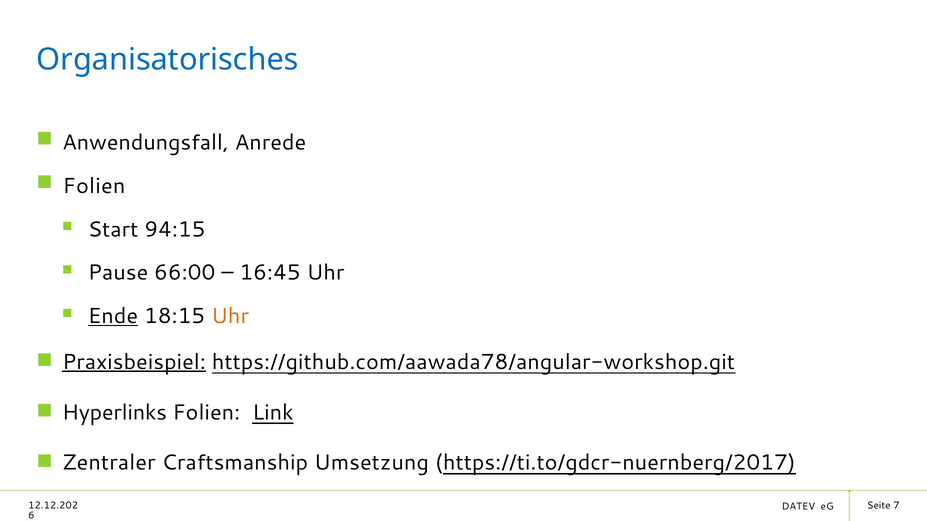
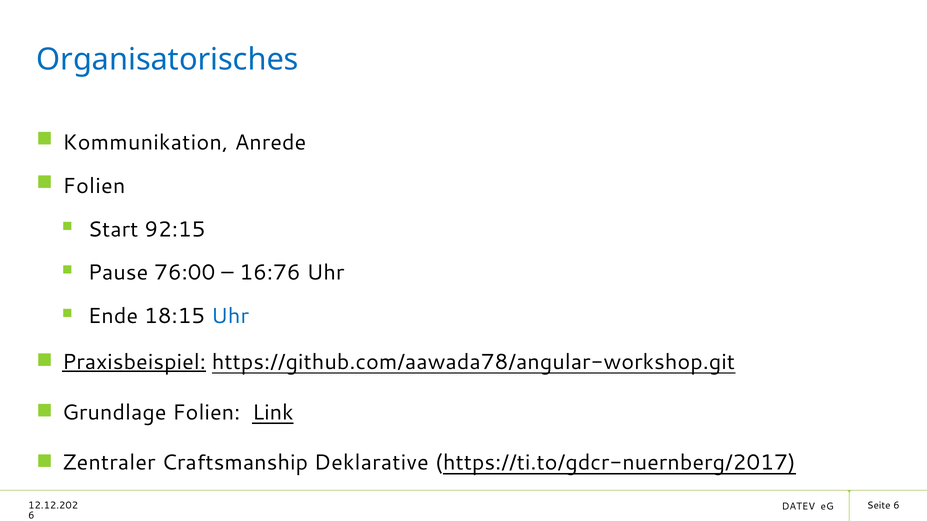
Anwendungsfall: Anwendungsfall -> Kommunikation
94:15: 94:15 -> 92:15
66:00: 66:00 -> 76:00
16:45: 16:45 -> 16:76
Ende underline: present -> none
Uhr at (230, 316) colour: orange -> blue
Hyperlinks: Hyperlinks -> Grundlage
Umsetzung: Umsetzung -> Deklarative
Seite 7: 7 -> 6
